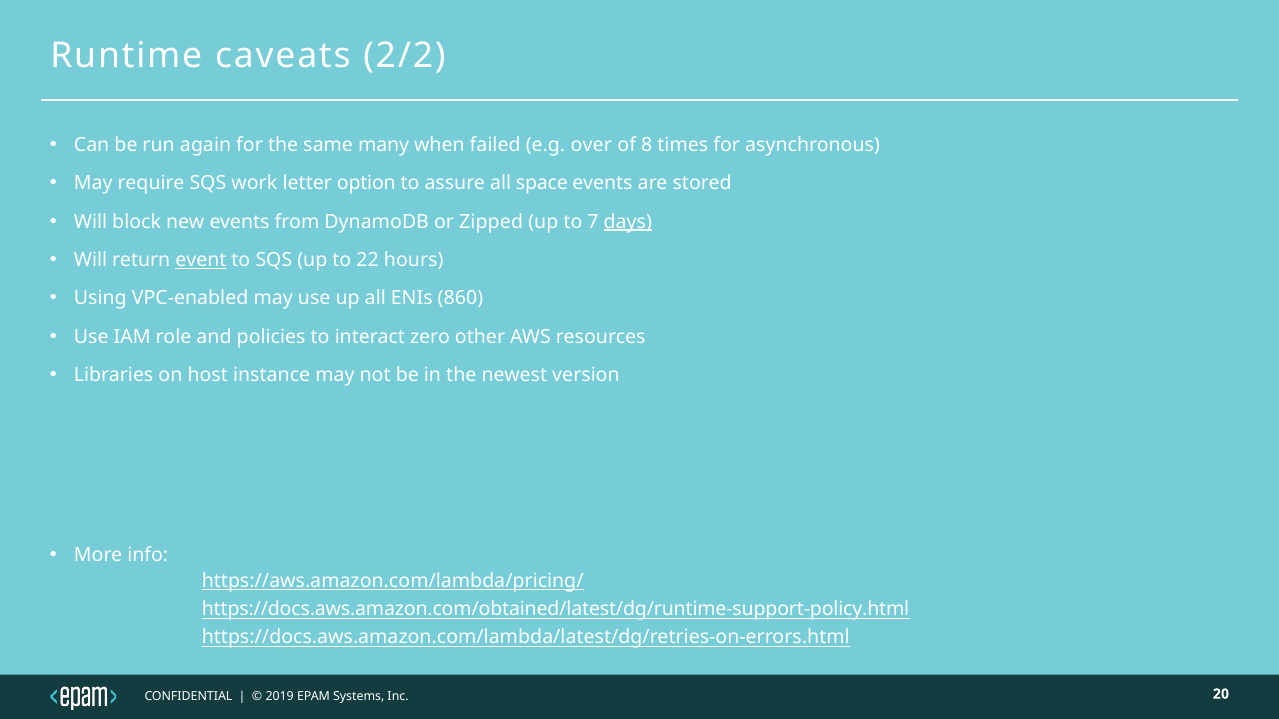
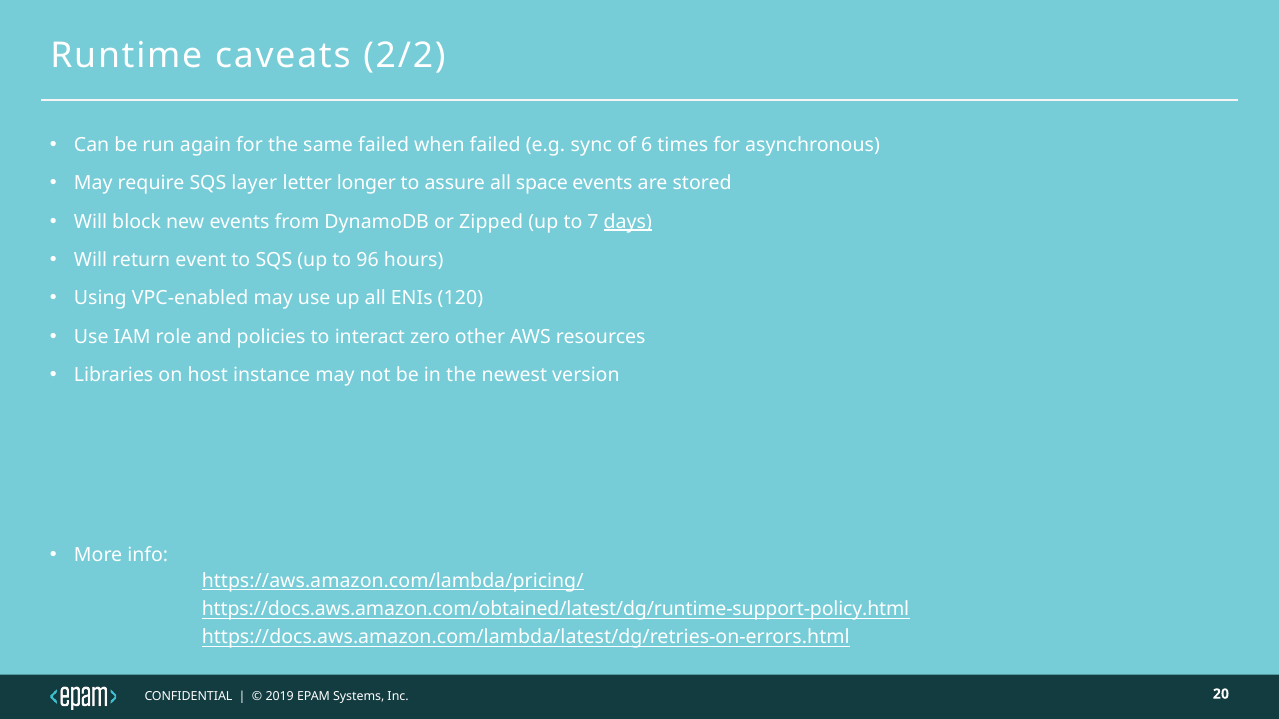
same many: many -> failed
over: over -> sync
8: 8 -> 6
work: work -> layer
option: option -> longer
event underline: present -> none
22: 22 -> 96
860: 860 -> 120
